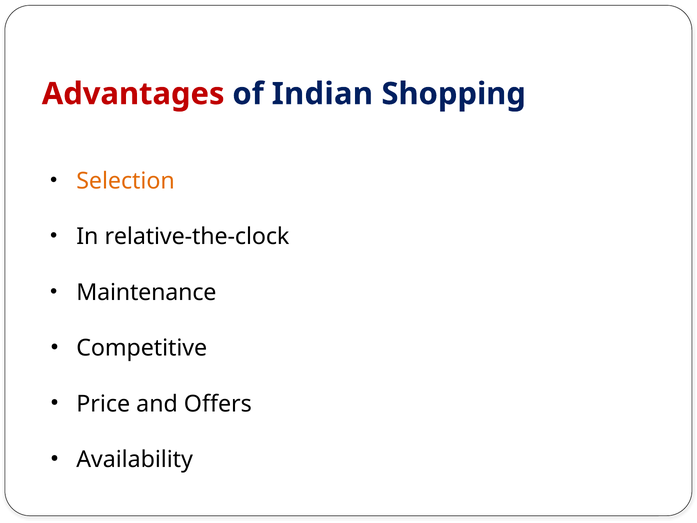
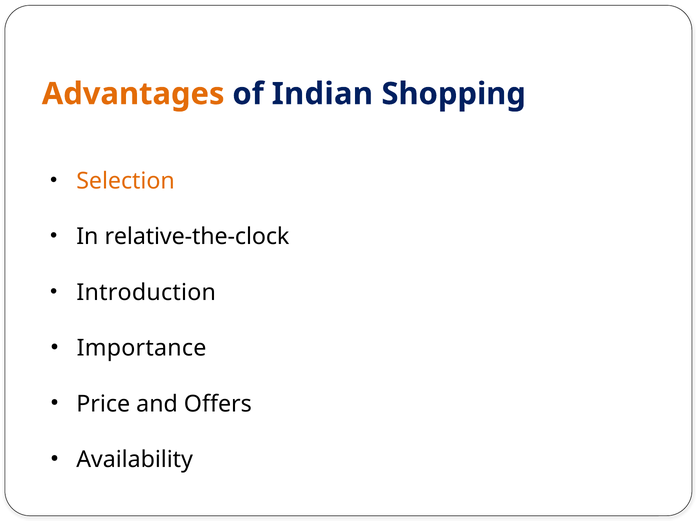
Advantages colour: red -> orange
Maintenance: Maintenance -> Introduction
Competitive: Competitive -> Importance
